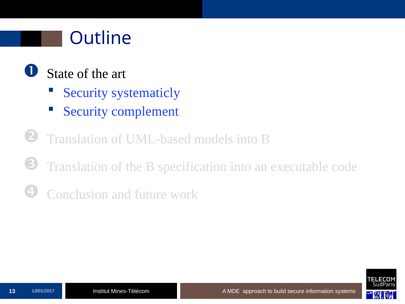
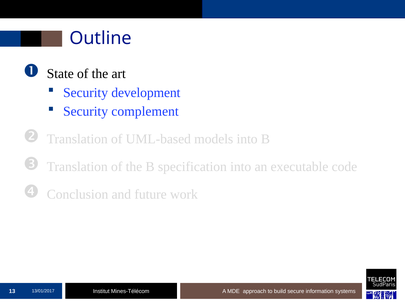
systematicly: systematicly -> development
